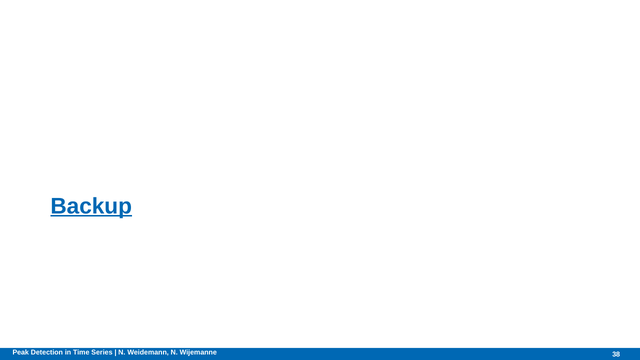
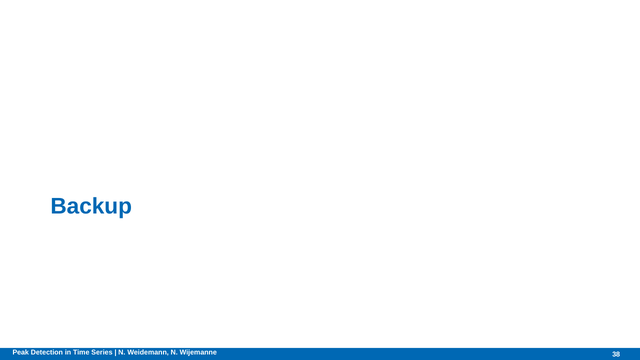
Backup underline: present -> none
